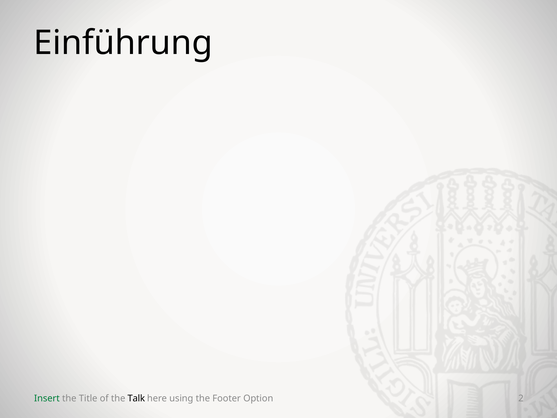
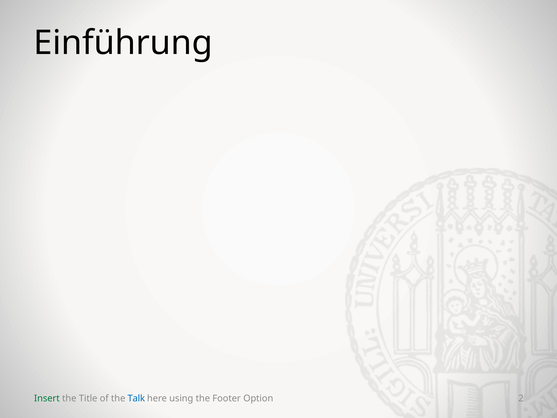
Talk colour: black -> blue
